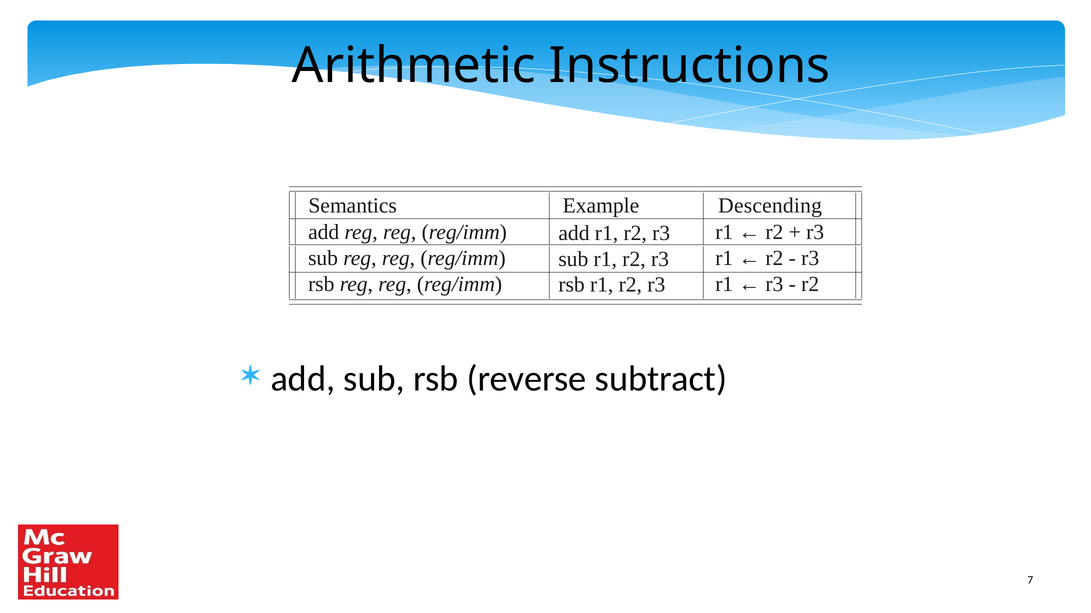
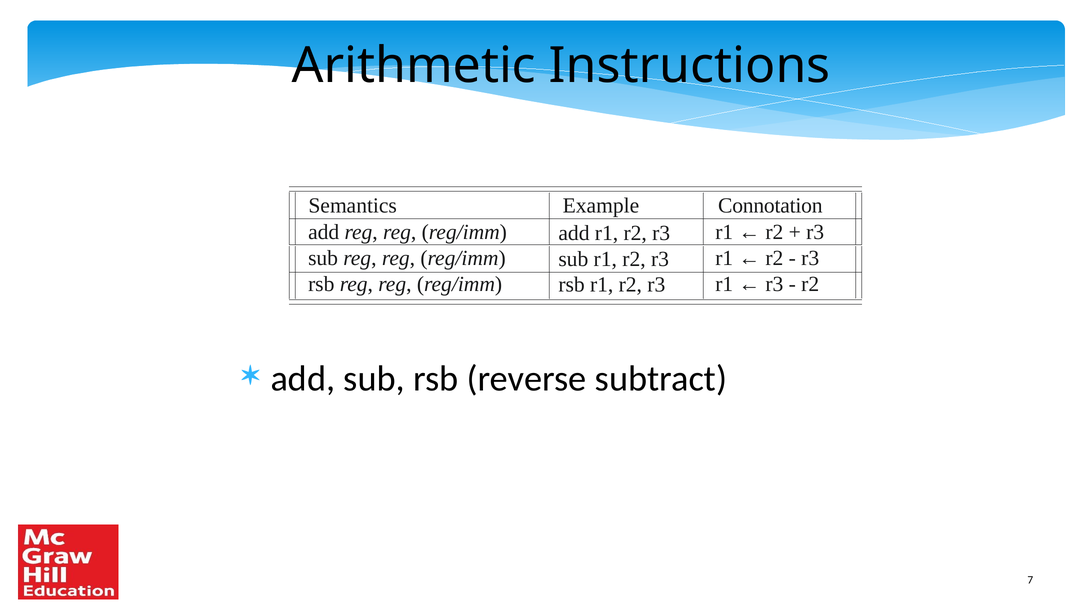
Descending: Descending -> Connotation
